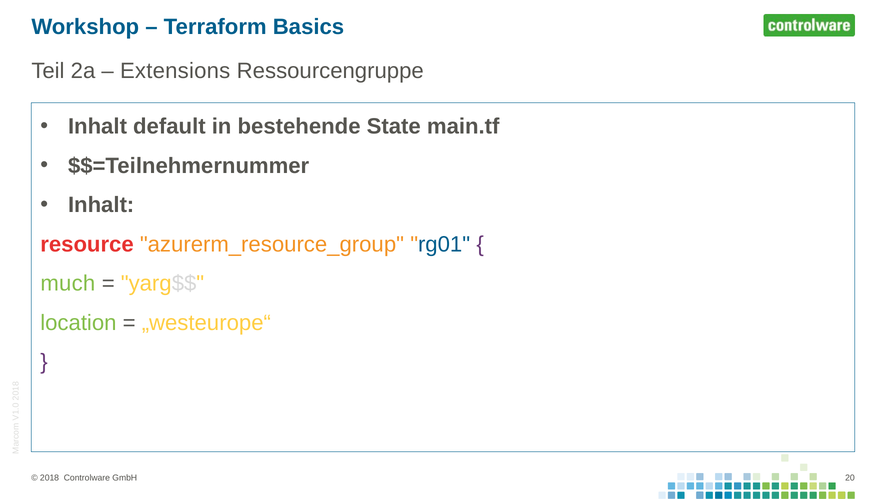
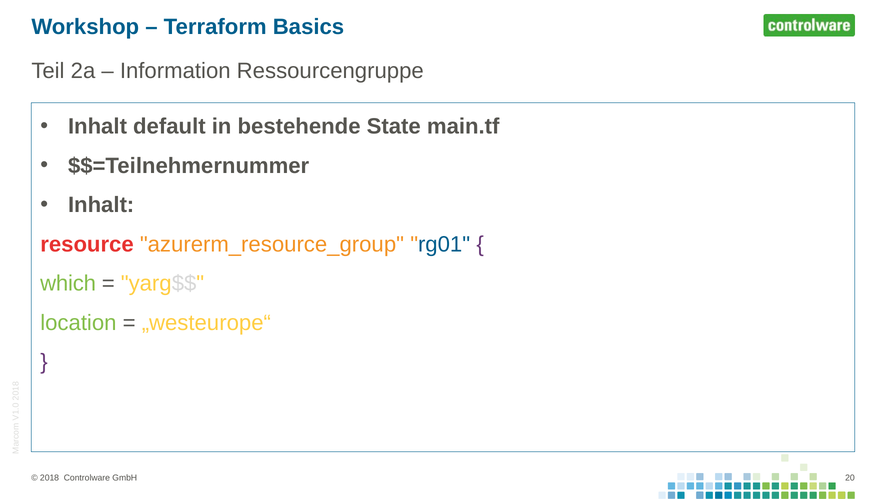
Extensions: Extensions -> Information
much: much -> which
